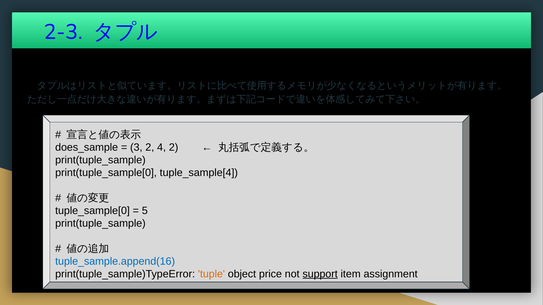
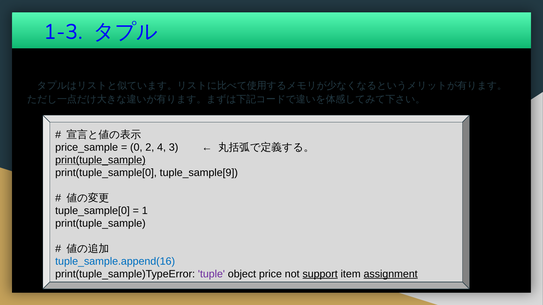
2-3: 2-3 -> 1-3
does_sample: does_sample -> price_sample
3: 3 -> 0
4 2: 2 -> 3
print(tuple_sample at (100, 160) underline: none -> present
tuple_sample[4: tuple_sample[4 -> tuple_sample[9
5: 5 -> 1
tuple colour: orange -> purple
assignment underline: none -> present
